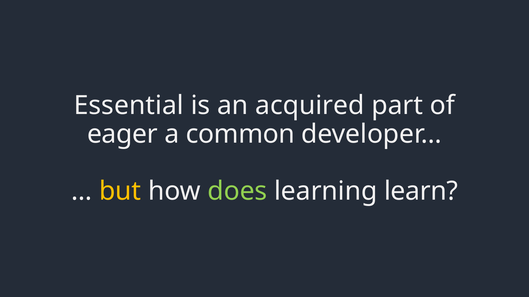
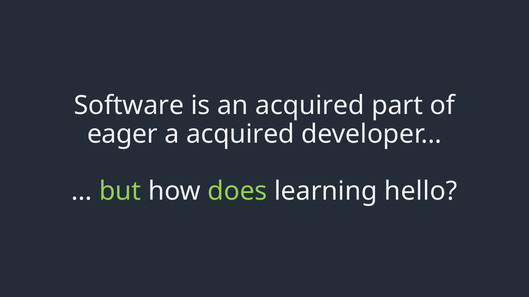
Essential: Essential -> Software
a common: common -> acquired
but colour: yellow -> light green
learn: learn -> hello
